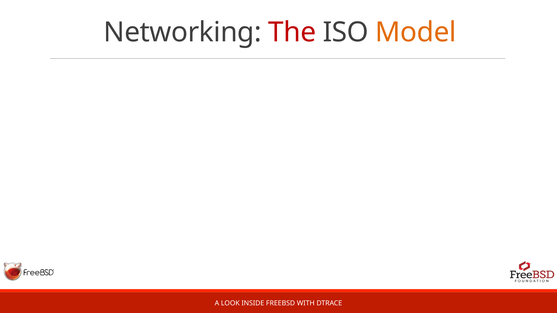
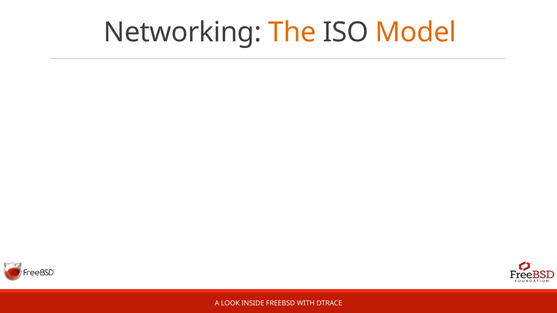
The colour: red -> orange
